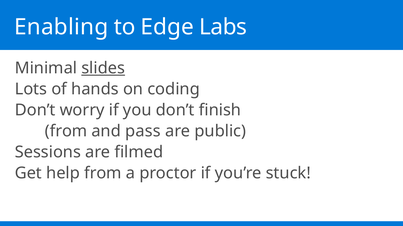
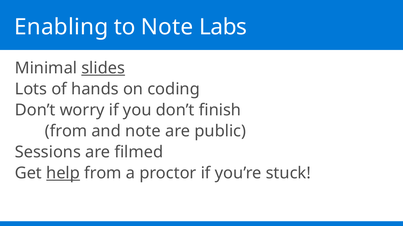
to Edge: Edge -> Note
and pass: pass -> note
help underline: none -> present
